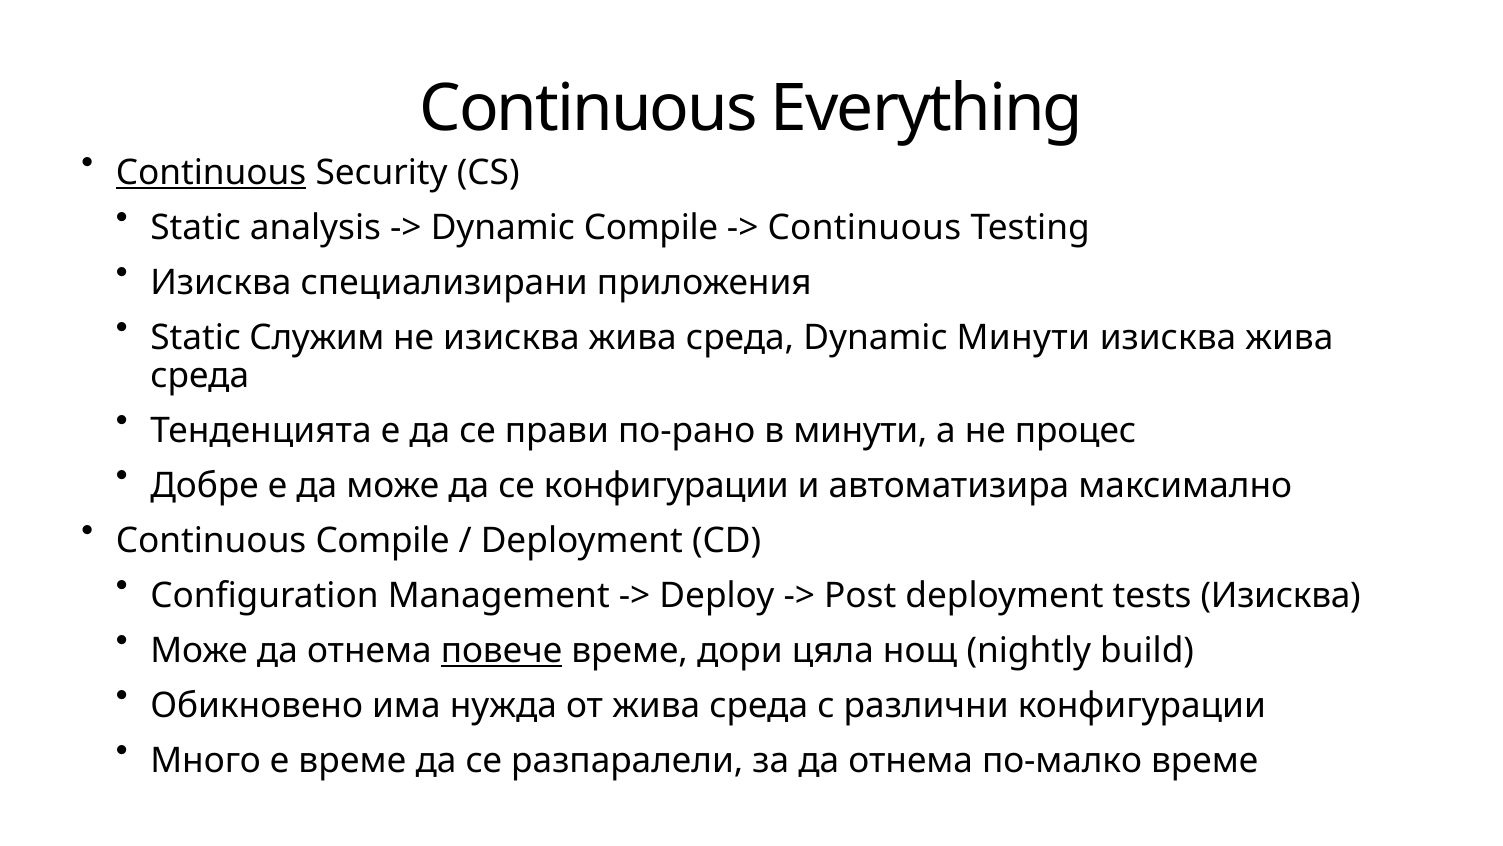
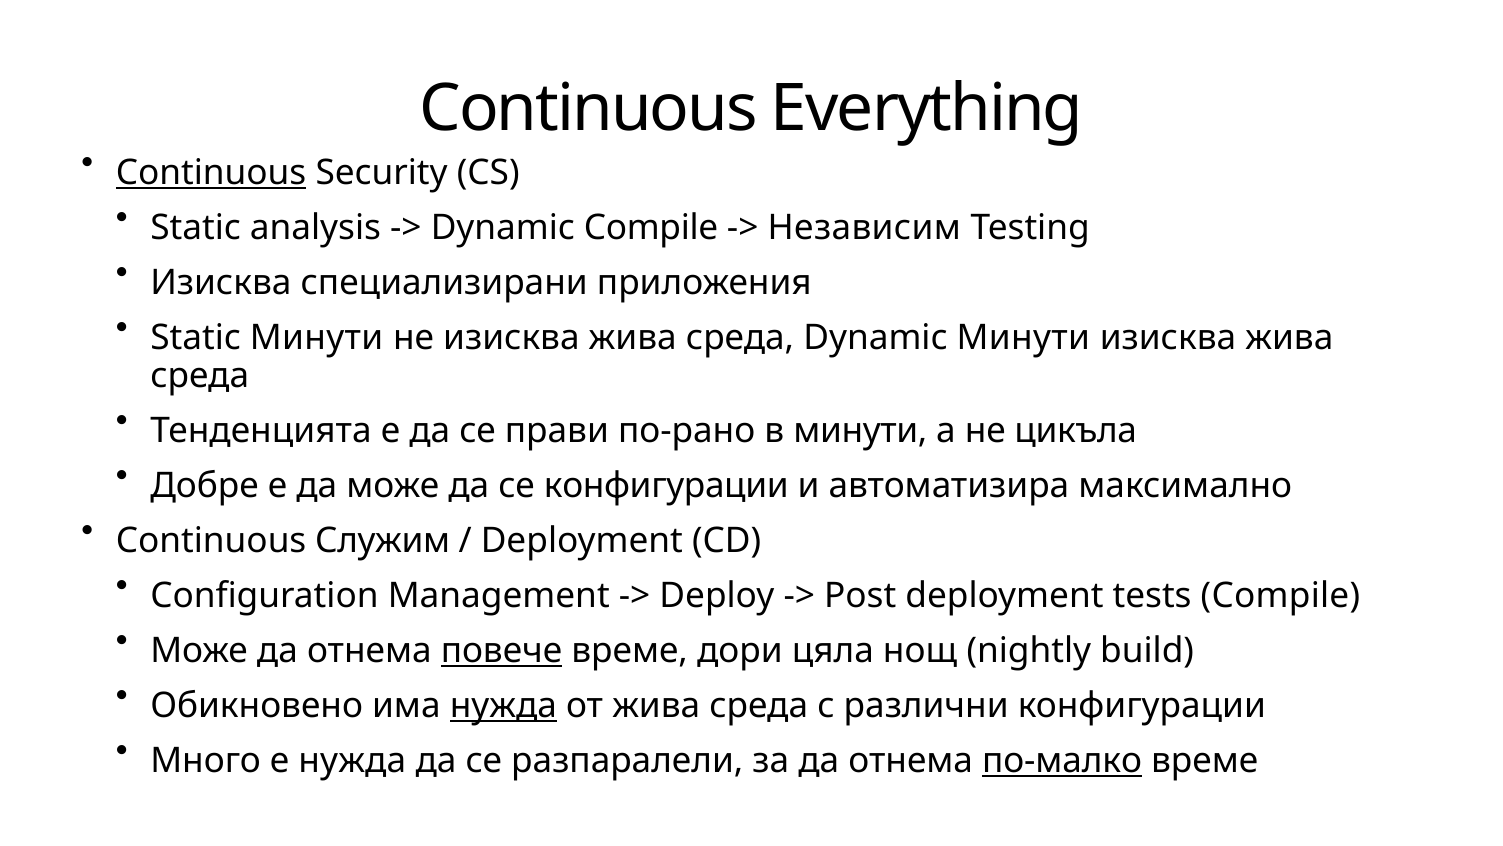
Continuous at (864, 228): Continuous -> Независим
Static Служим: Служим -> Минути
процес: процес -> цикъла
Continuous Compile: Compile -> Служим
tests Изисква: Изисква -> Compile
нужда at (503, 706) underline: none -> present
е време: време -> нужда
по-малко underline: none -> present
